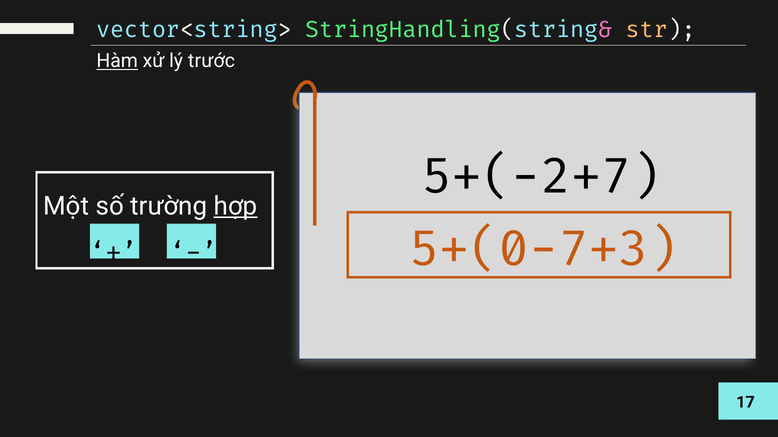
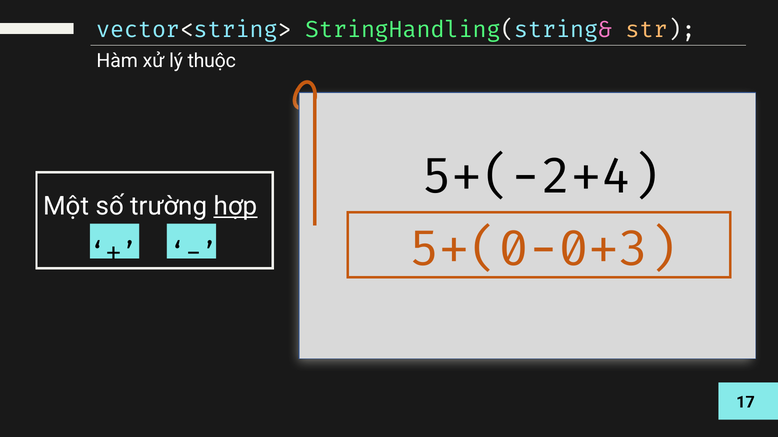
Hàm underline: present -> none
trước: trước -> thuộc
2+7: 2+7 -> 2+4
5+(0−7+3: 5+(0−7+3 -> 5+(0−0+3
